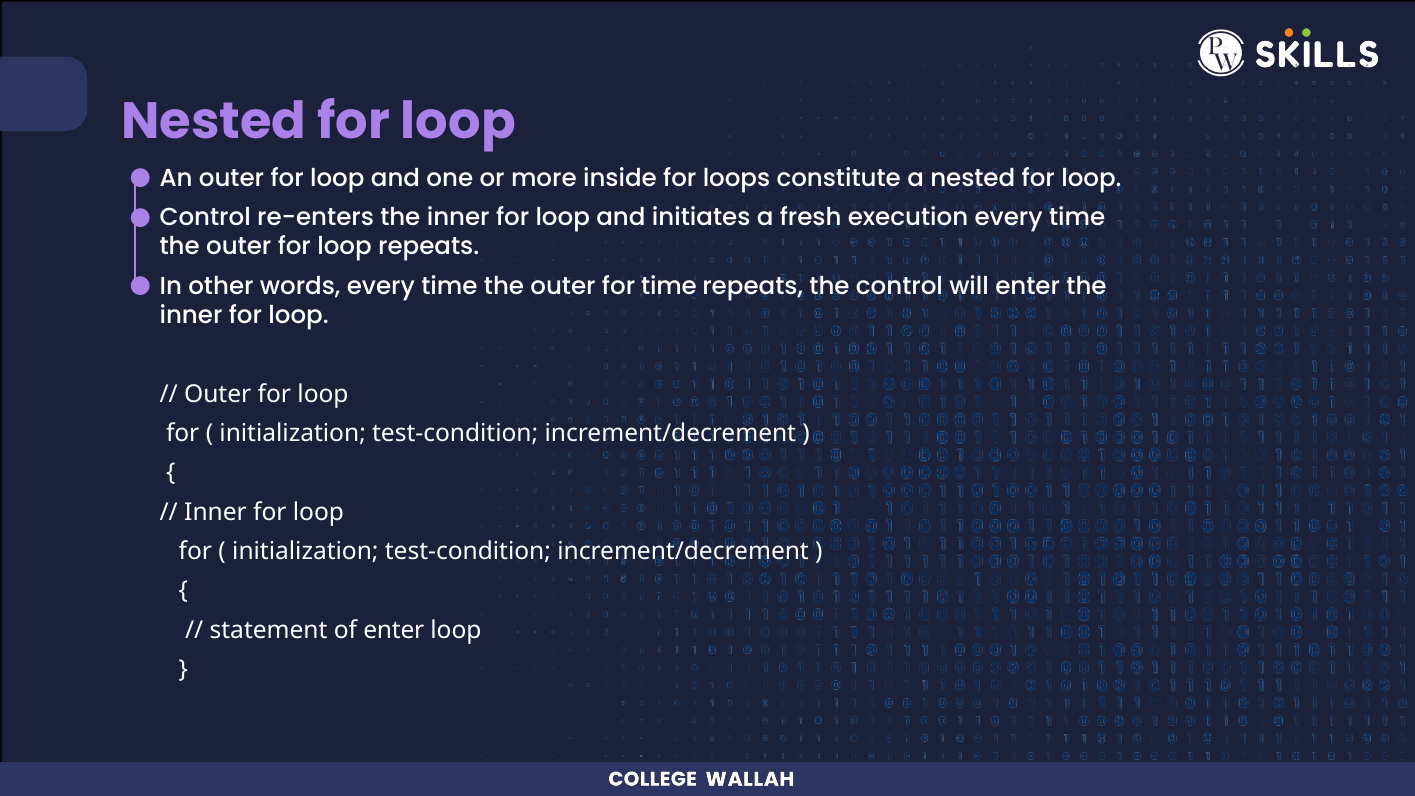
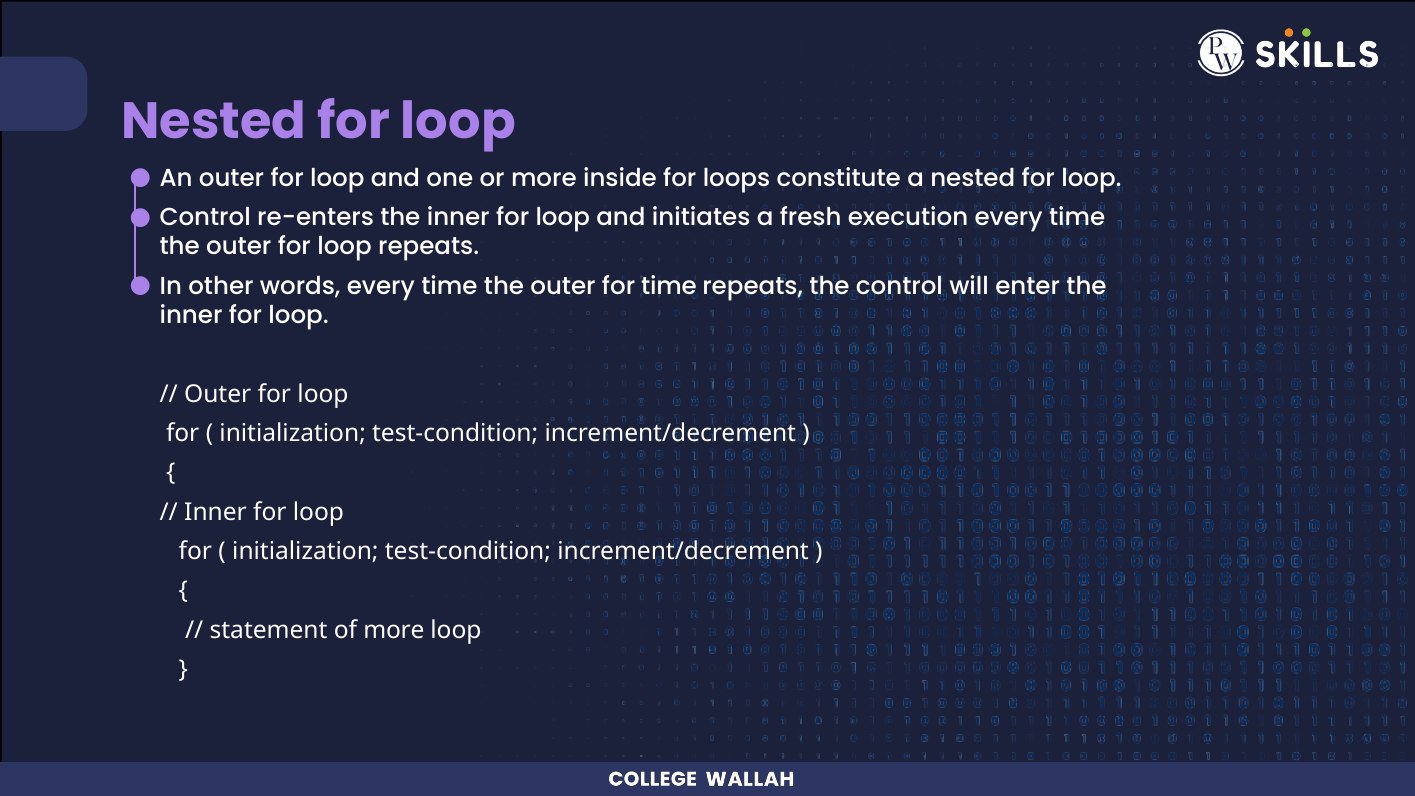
of enter: enter -> more
